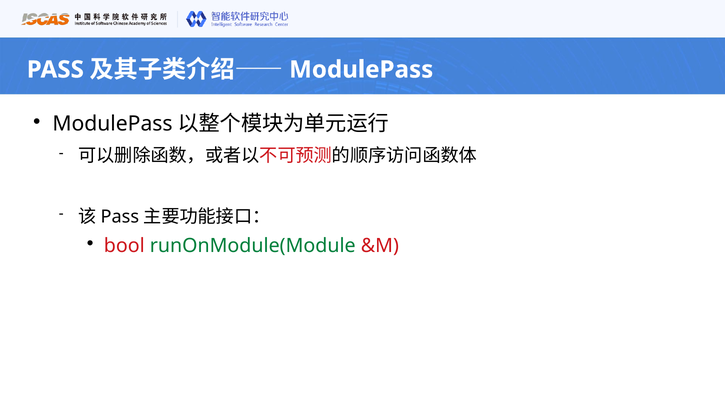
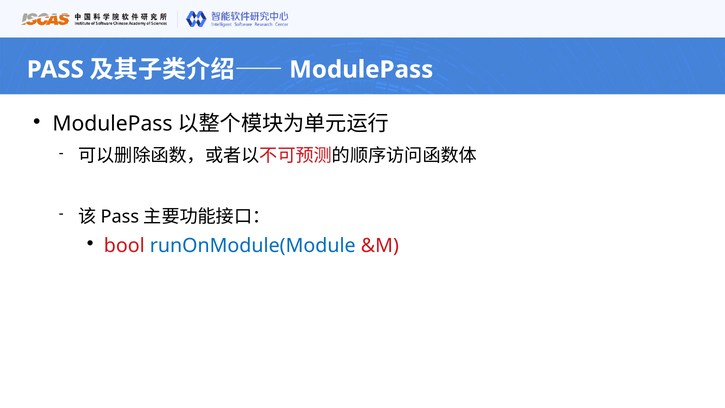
runOnModule(Module colour: green -> blue
